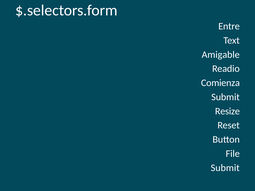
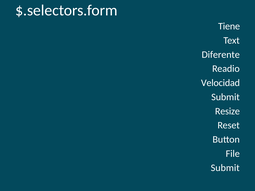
Entre: Entre -> Tiene
Amigable: Amigable -> Diferente
Comienza: Comienza -> Velocidad
